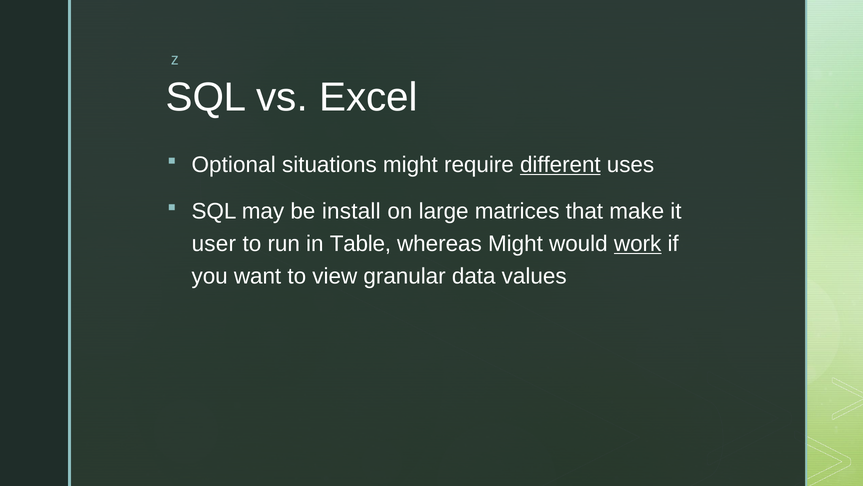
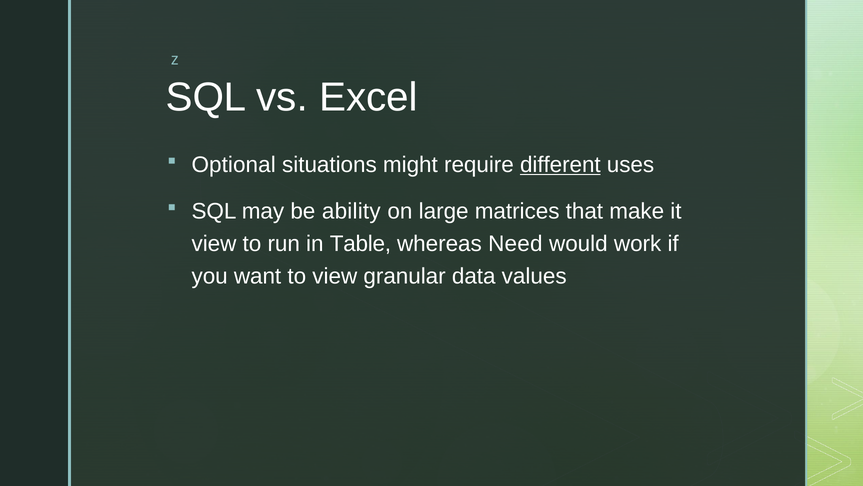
install: install -> ability
user at (214, 244): user -> view
whereas Might: Might -> Need
work underline: present -> none
